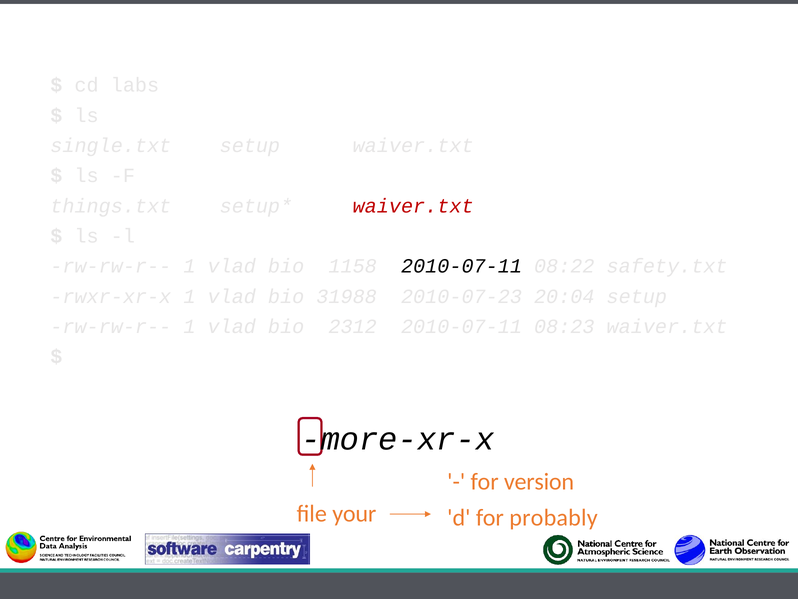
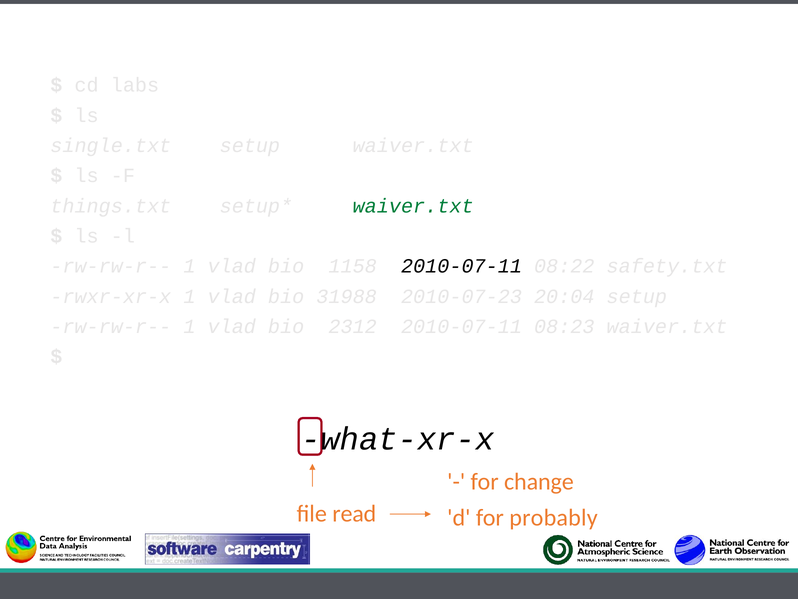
waiver.txt at (413, 206) colour: red -> green
more-xr-x: more-xr-x -> what-xr-x
version: version -> change
your: your -> read
